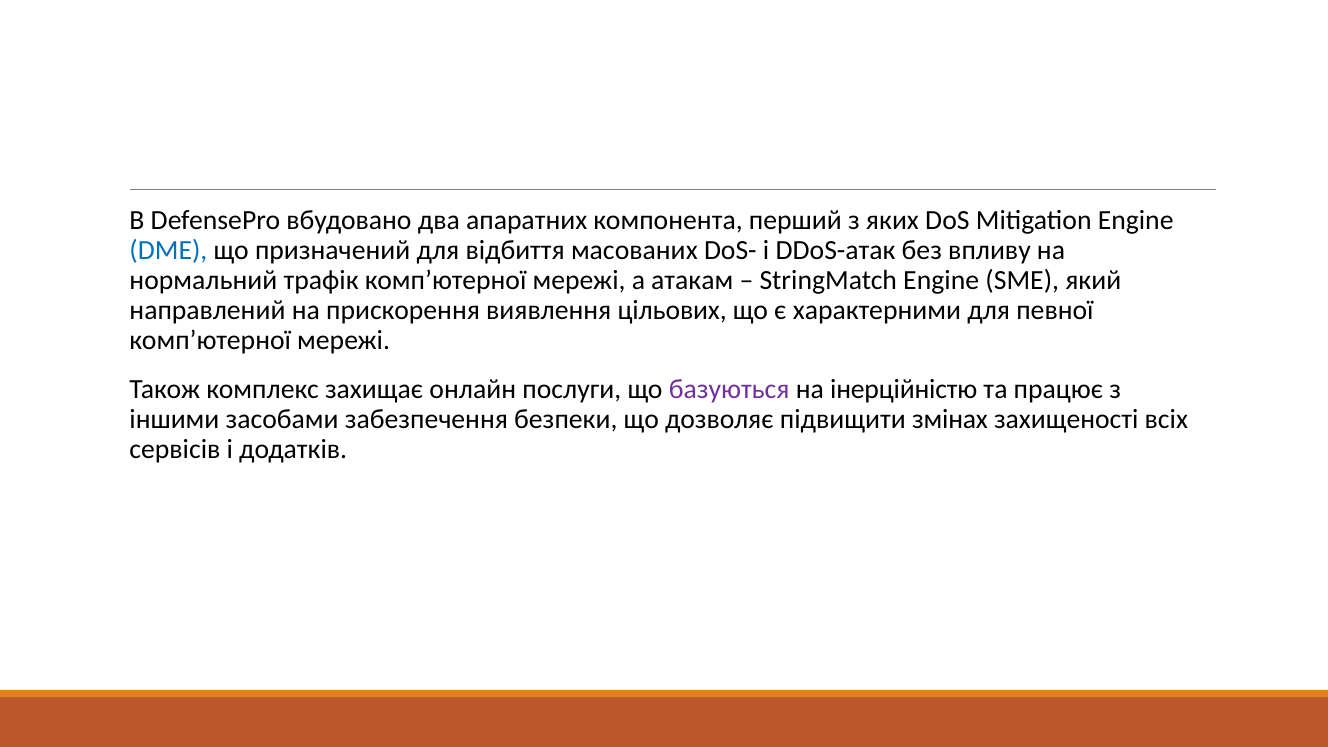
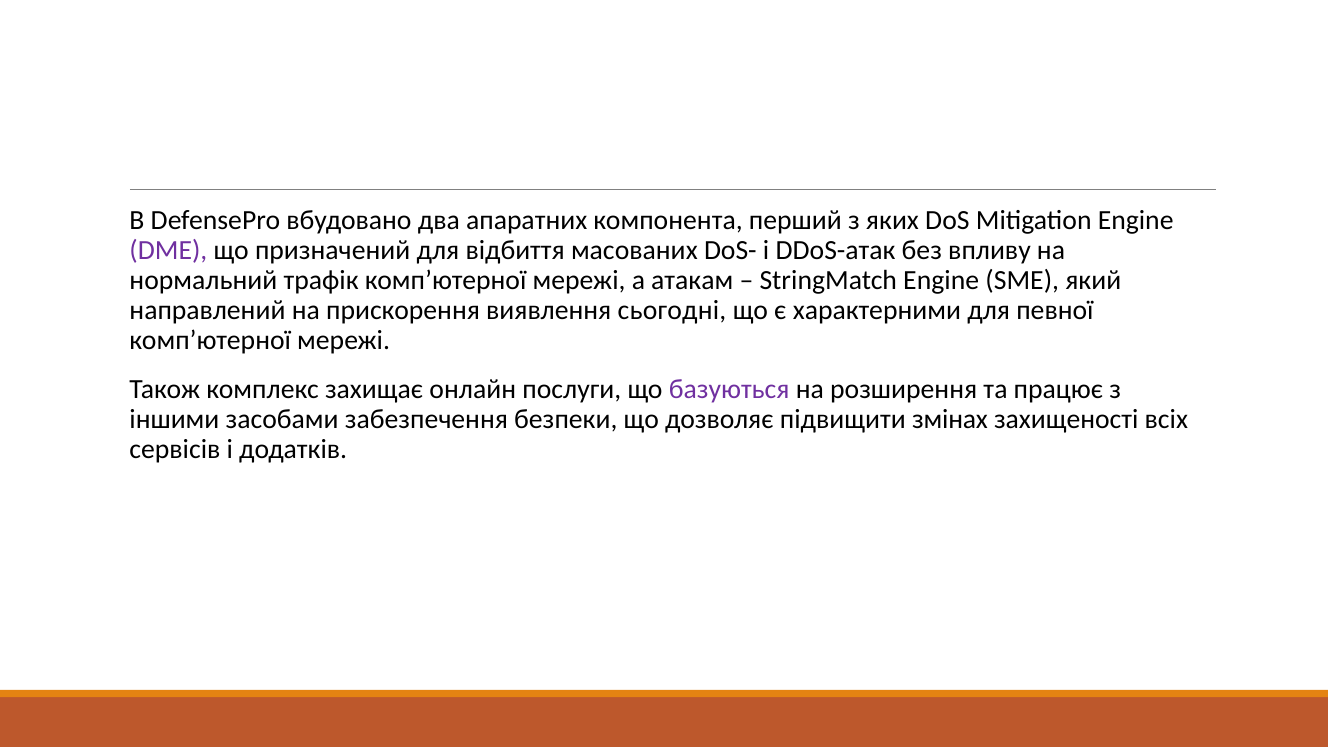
DME colour: blue -> purple
цільових: цільових -> сьогодні
інерційністю: інерційністю -> розширення
